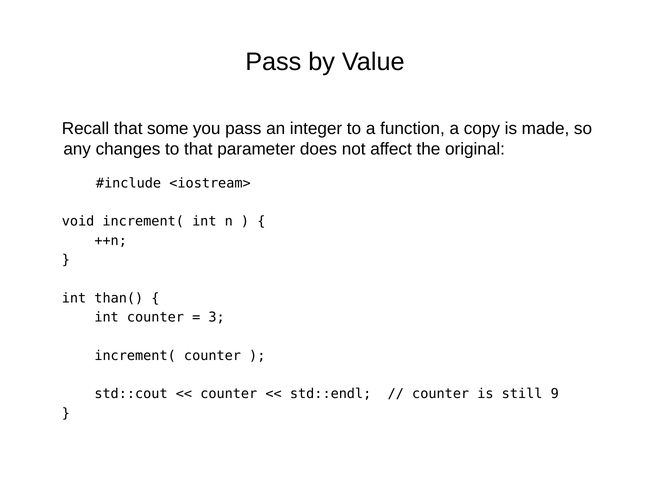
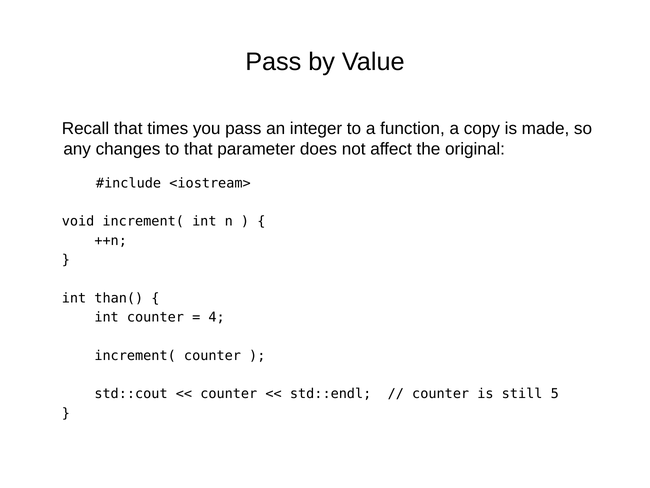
some: some -> times
3: 3 -> 4
9: 9 -> 5
